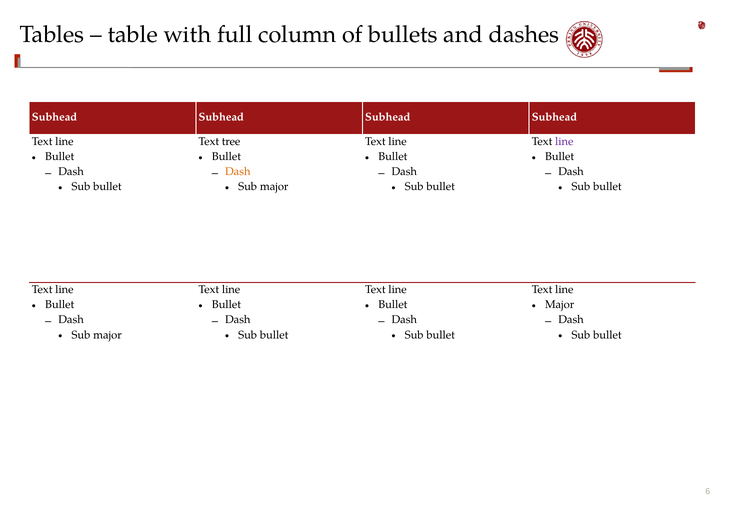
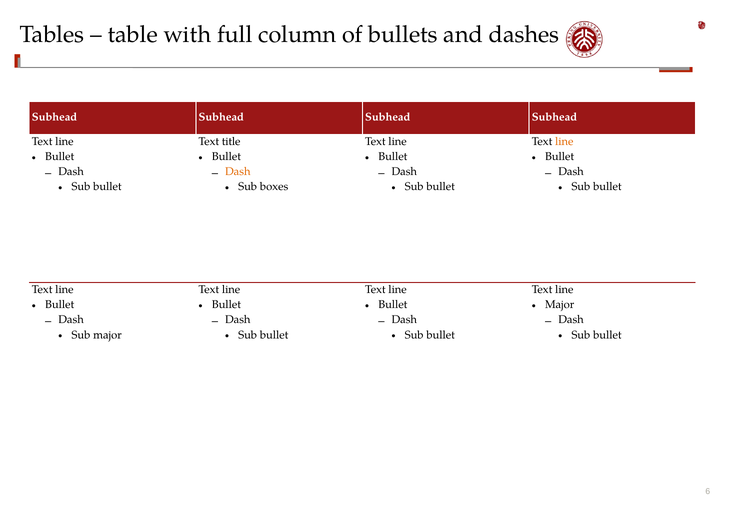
tree: tree -> title
line at (564, 141) colour: purple -> orange
major at (274, 187): major -> boxes
